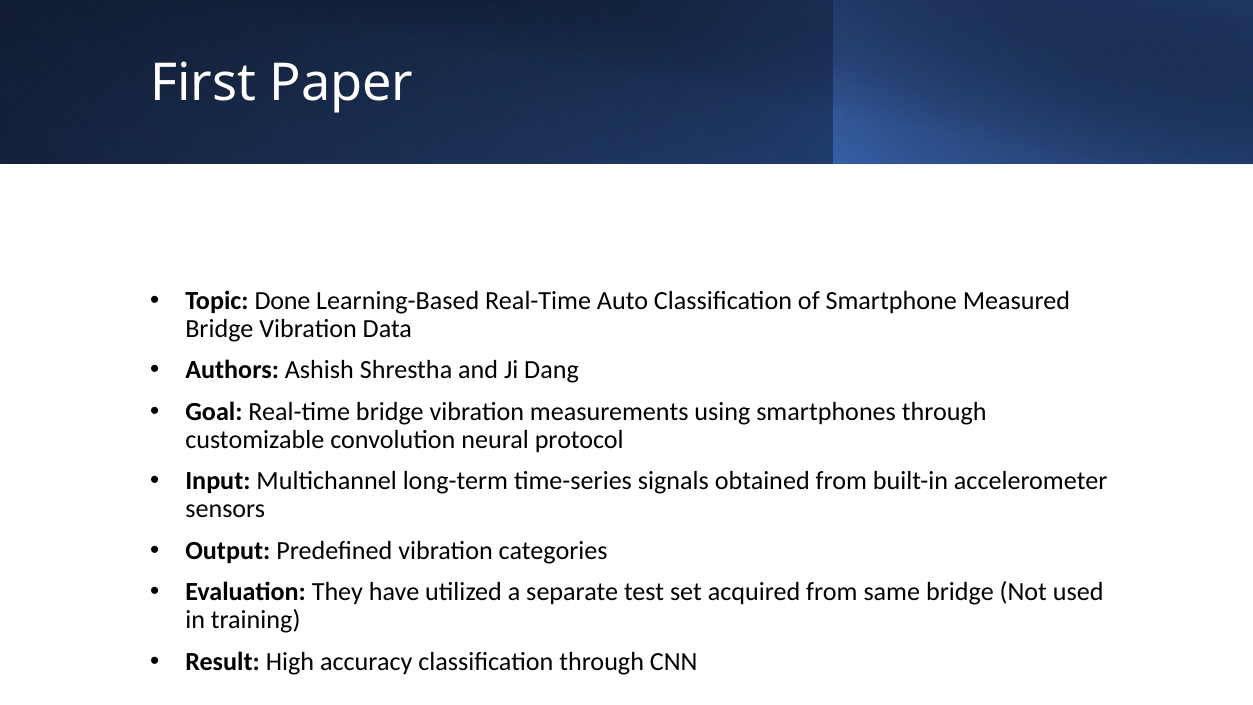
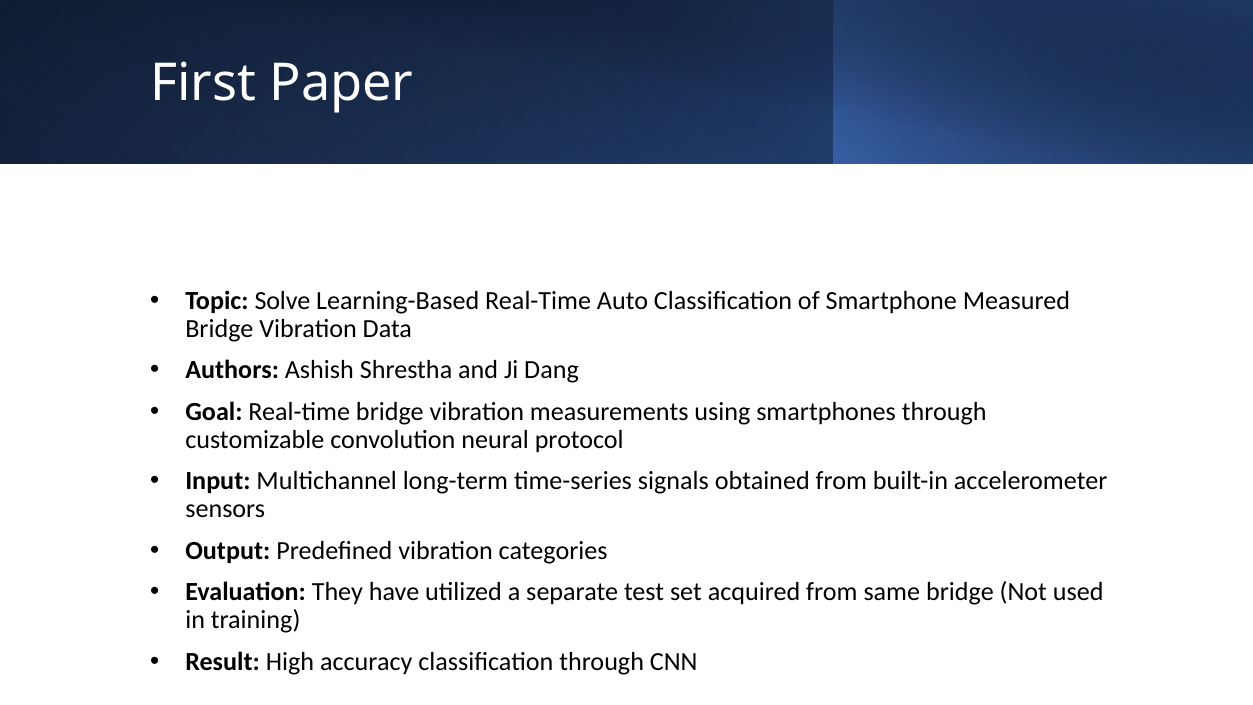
Done: Done -> Solve
